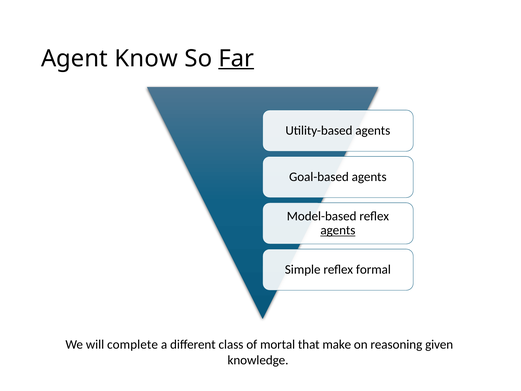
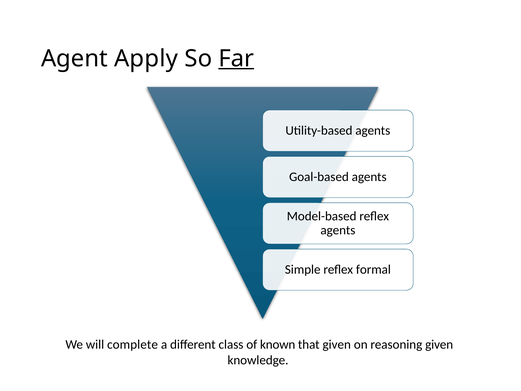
Know: Know -> Apply
agents at (338, 230) underline: present -> none
mortal: mortal -> known
that make: make -> given
